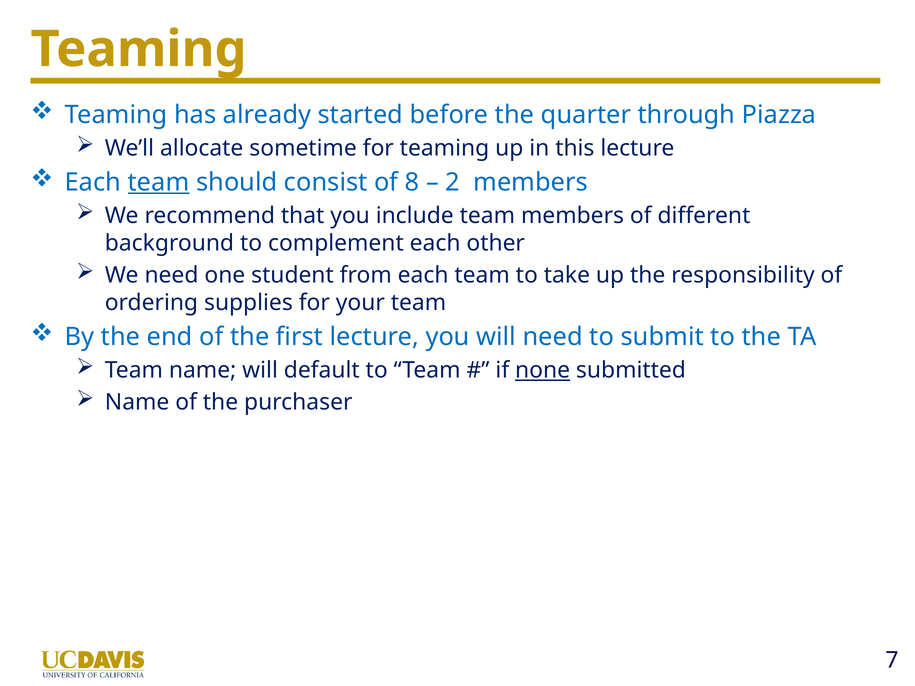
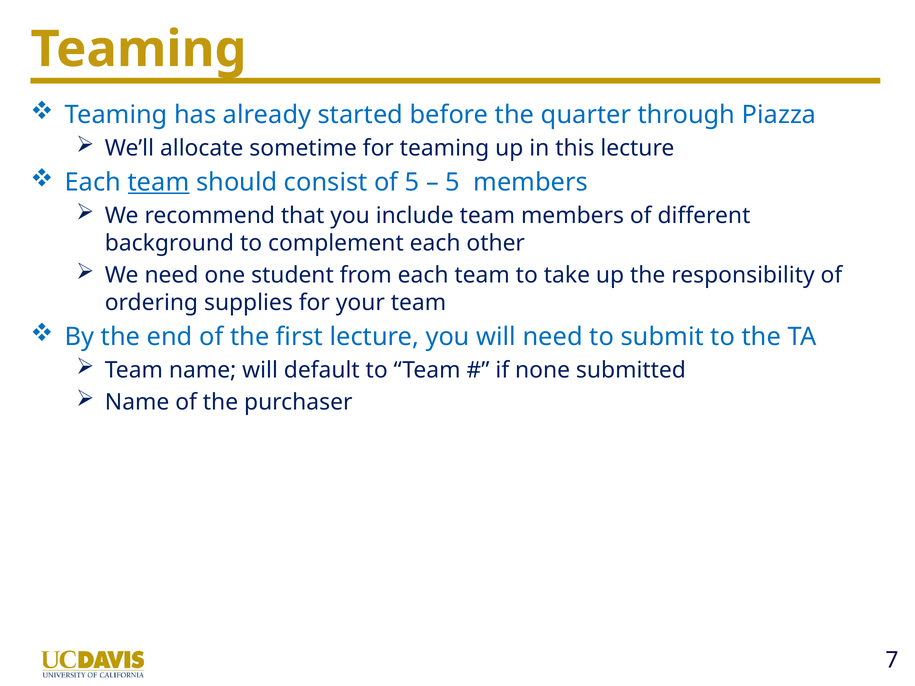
of 8: 8 -> 5
2 at (453, 183): 2 -> 5
none underline: present -> none
